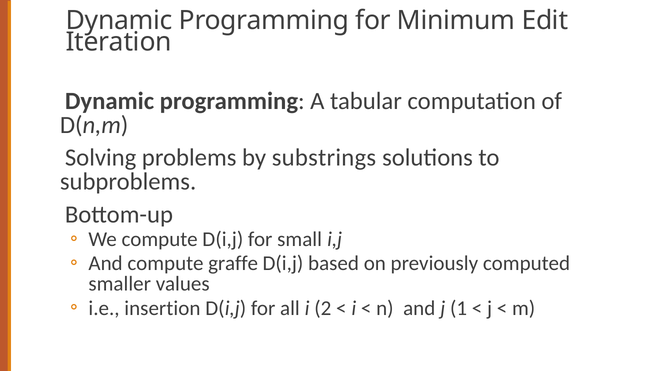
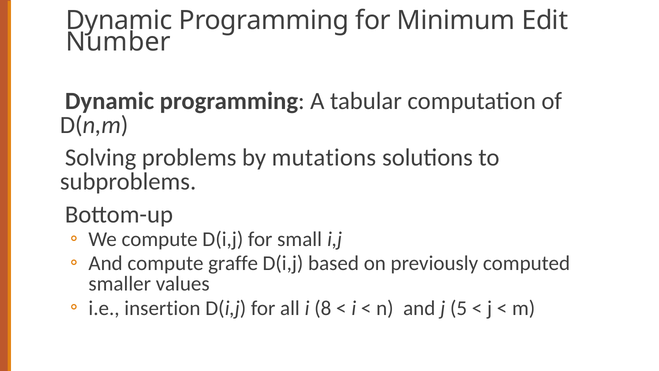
Iteration: Iteration -> Number
substrings: substrings -> mutations
2: 2 -> 8
1: 1 -> 5
